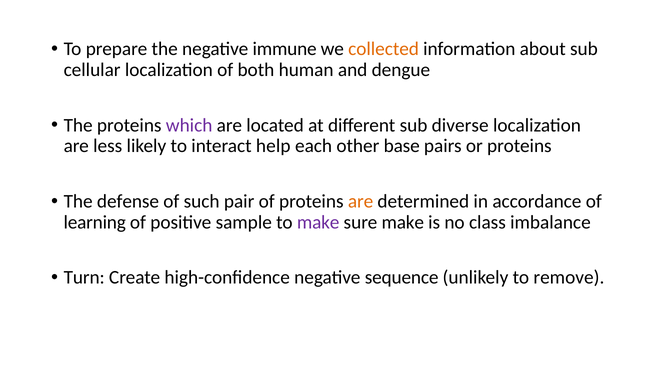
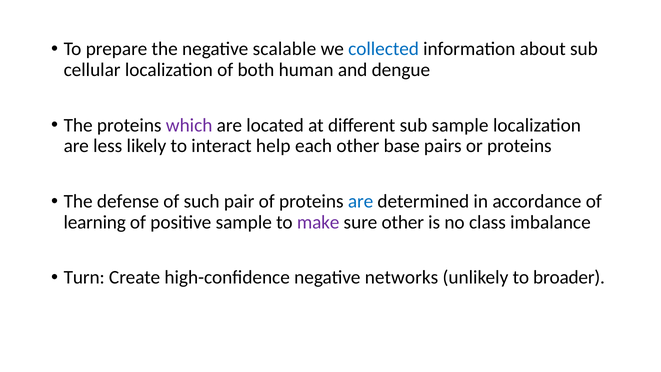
immune: immune -> scalable
collected colour: orange -> blue
sub diverse: diverse -> sample
are at (361, 201) colour: orange -> blue
sure make: make -> other
sequence: sequence -> networks
remove: remove -> broader
